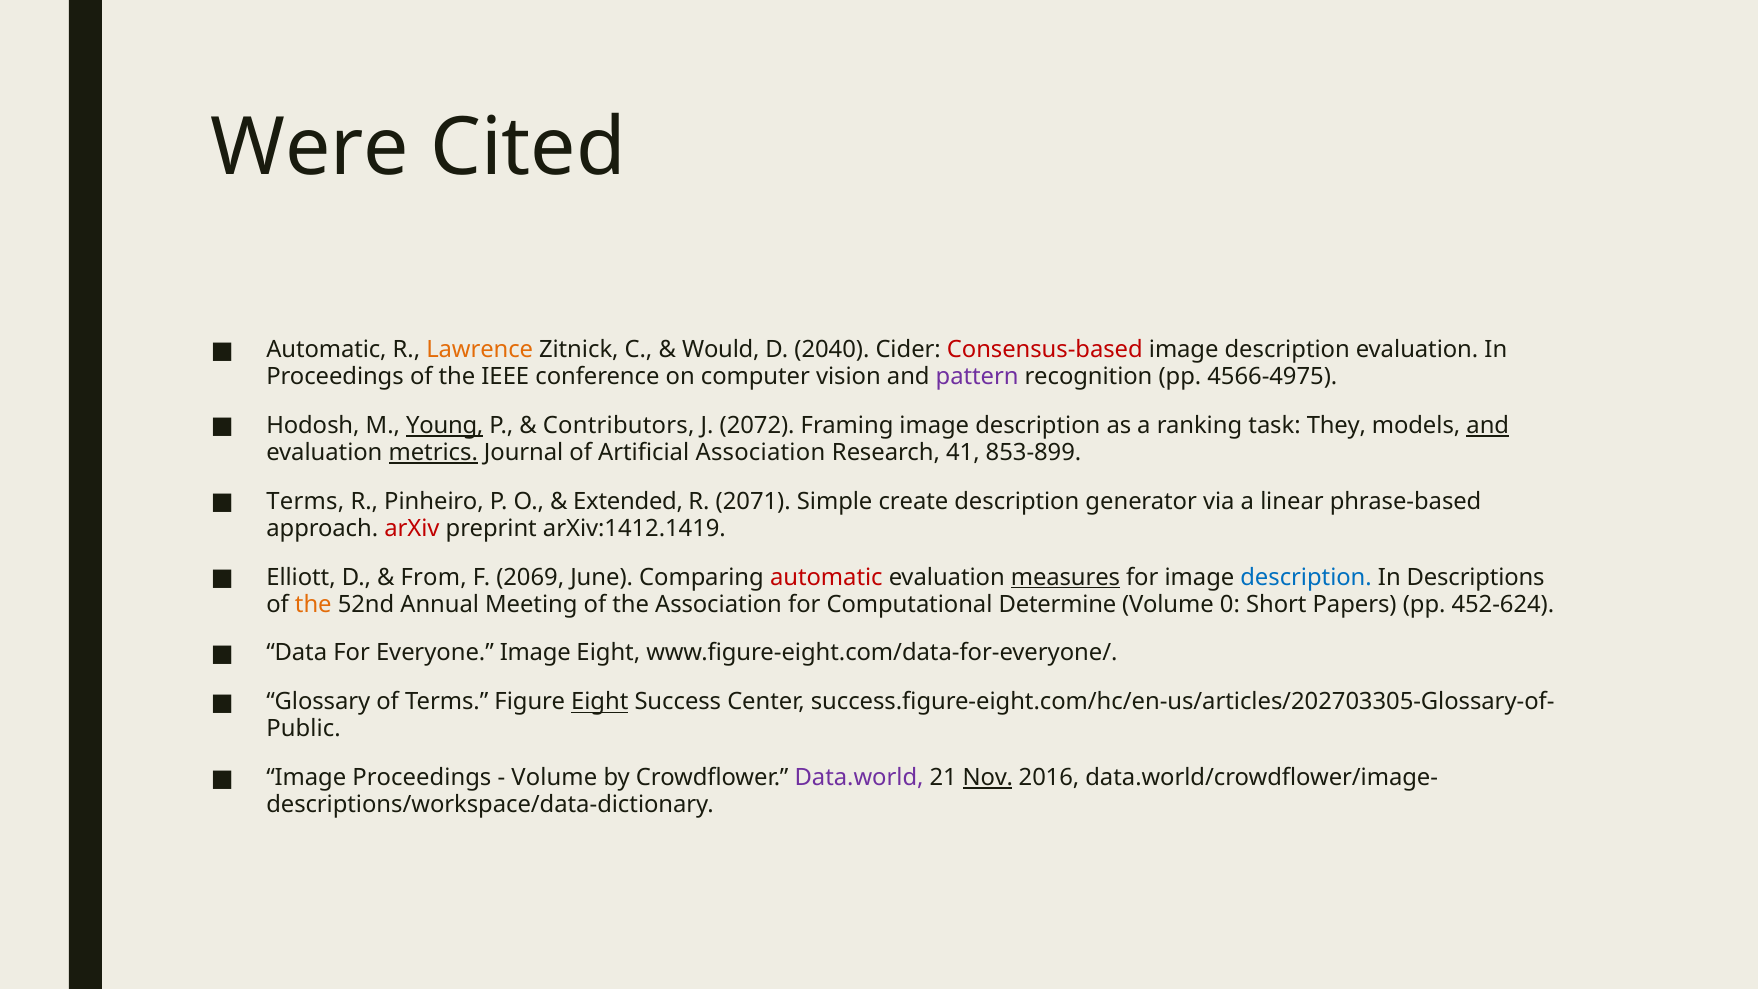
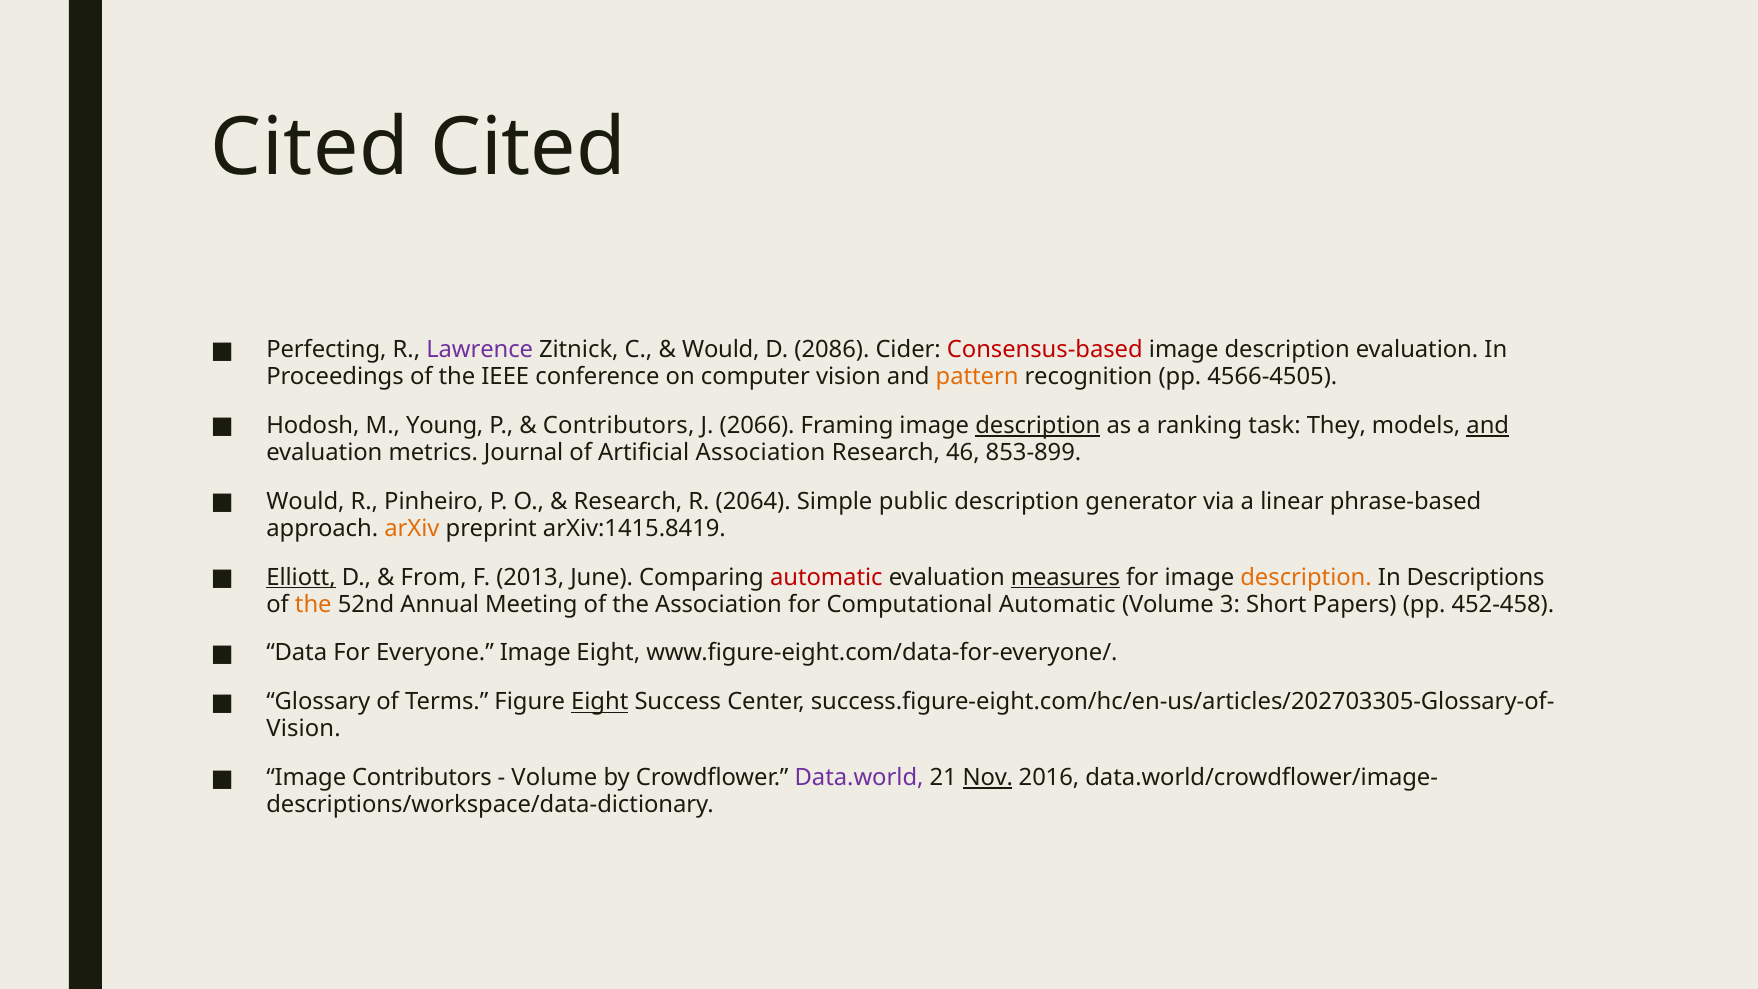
Were at (310, 148): Were -> Cited
Automatic at (326, 350): Automatic -> Perfecting
Lawrence colour: orange -> purple
2040: 2040 -> 2086
pattern colour: purple -> orange
4566-4975: 4566-4975 -> 4566-4505
Young underline: present -> none
2072: 2072 -> 2066
description at (1038, 426) underline: none -> present
metrics underline: present -> none
41: 41 -> 46
Terms at (305, 501): Terms -> Would
Extended at (628, 501): Extended -> Research
2071: 2071 -> 2064
create: create -> public
arXiv colour: red -> orange
arXiv:1412.1419: arXiv:1412.1419 -> arXiv:1415.8419
Elliott underline: none -> present
2069: 2069 -> 2013
description at (1306, 577) colour: blue -> orange
Computational Determine: Determine -> Automatic
0: 0 -> 3
452-624: 452-624 -> 452-458
Public at (304, 729): Public -> Vision
Image Proceedings: Proceedings -> Contributors
